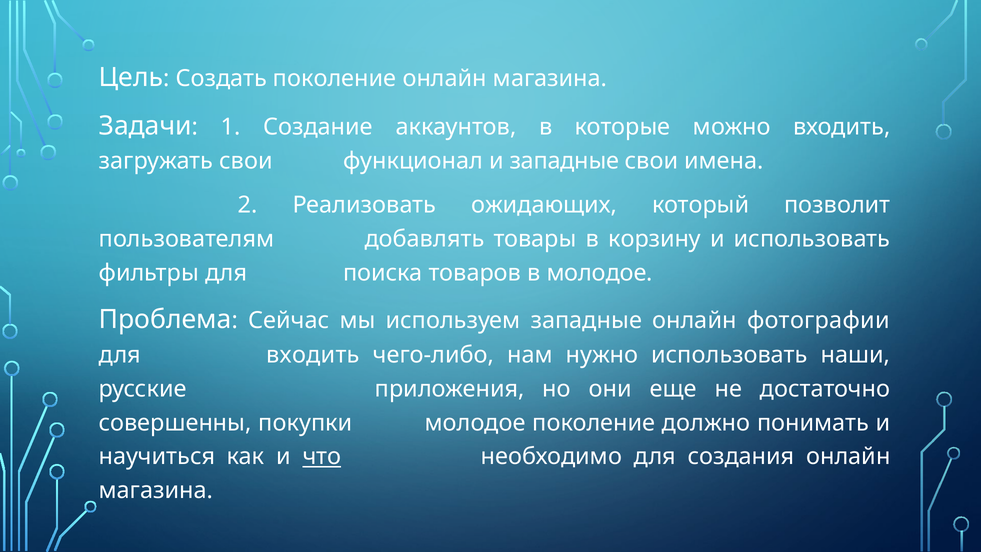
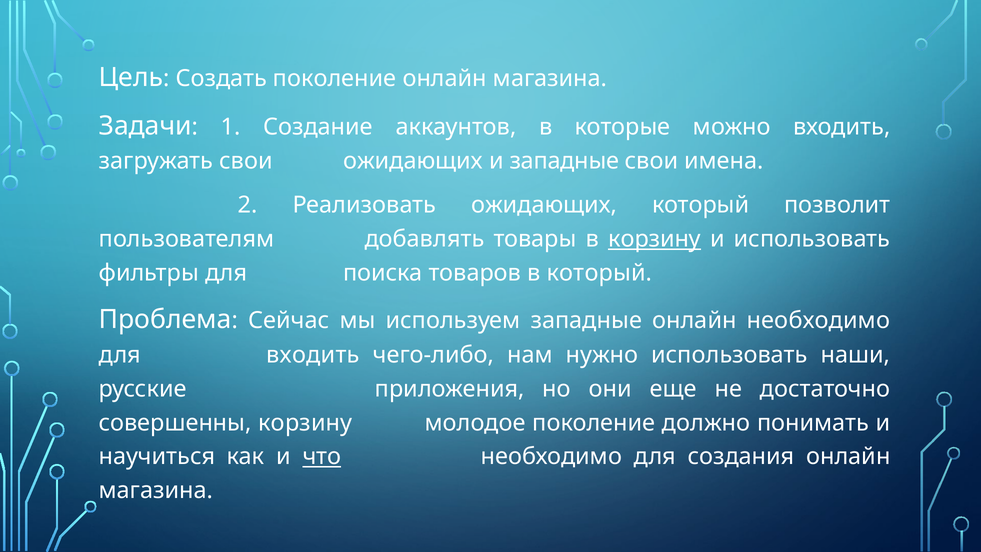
свои функционал: функционал -> ожидающих
корзину at (655, 239) underline: none -> present
в молодое: молодое -> который
онлайн фотографии: фотографии -> необходимо
совершенны покупки: покупки -> корзину
